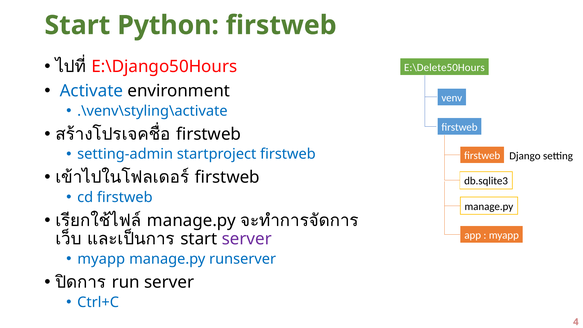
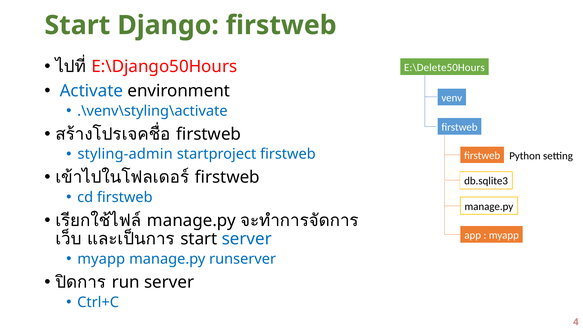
Python: Python -> Django
setting-admin: setting-admin -> styling-admin
Django: Django -> Python
server at (247, 239) colour: purple -> blue
